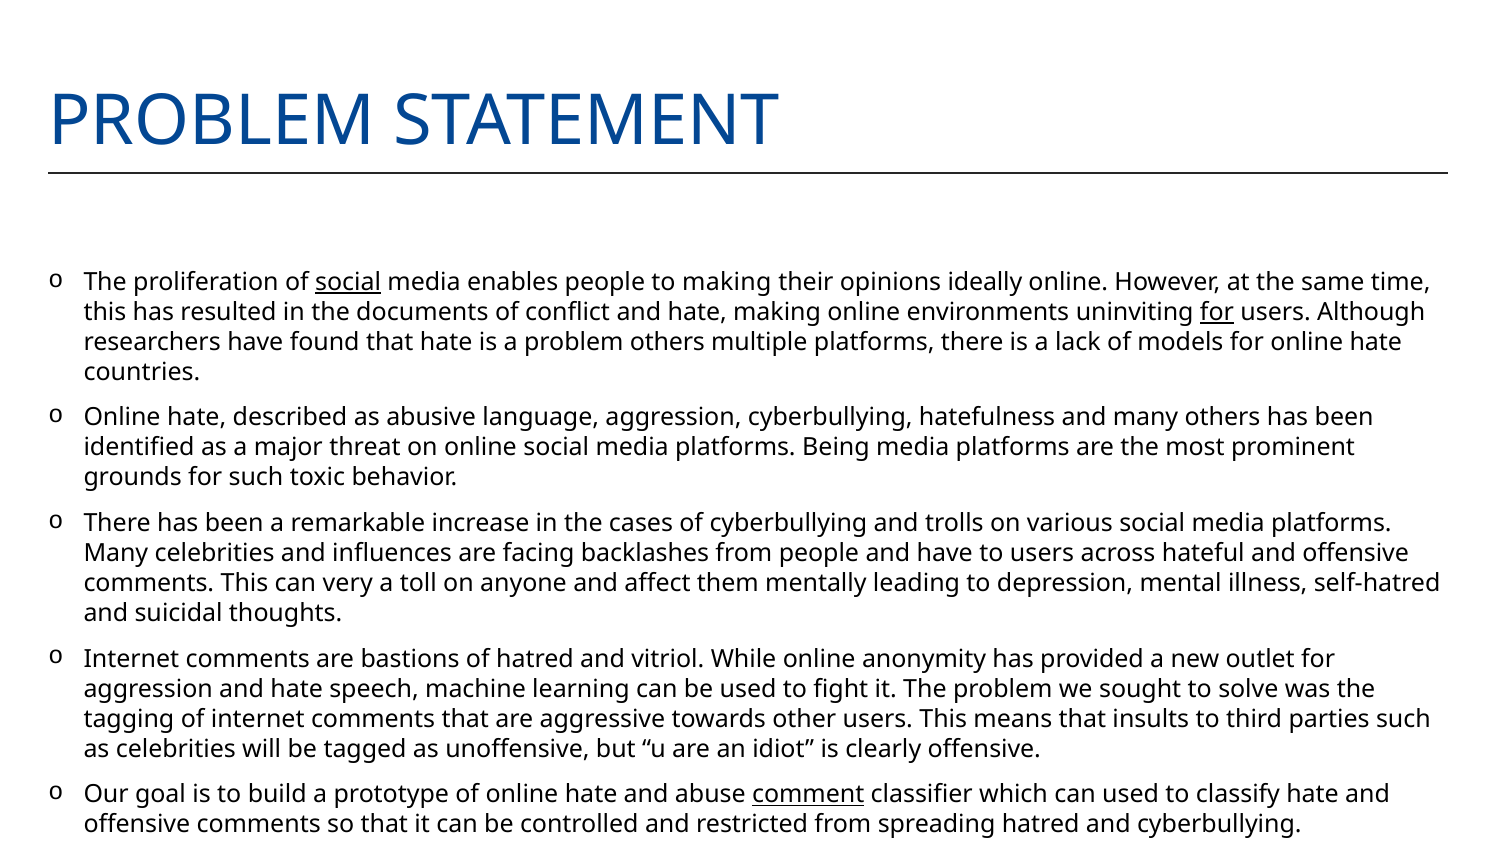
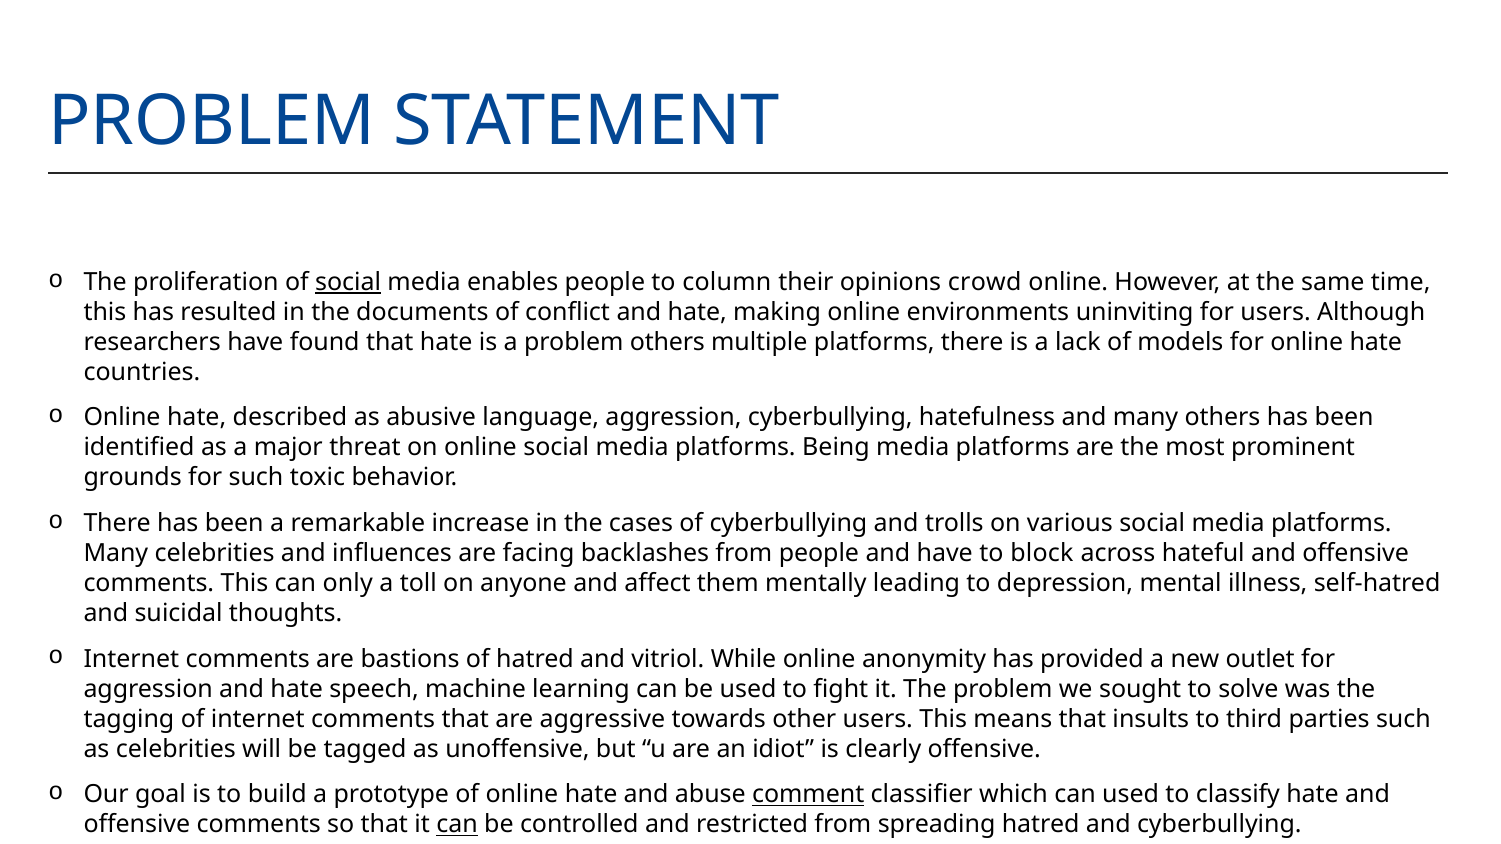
to making: making -> column
ideally: ideally -> crowd
for at (1217, 312) underline: present -> none
to users: users -> block
very: very -> only
can at (457, 825) underline: none -> present
